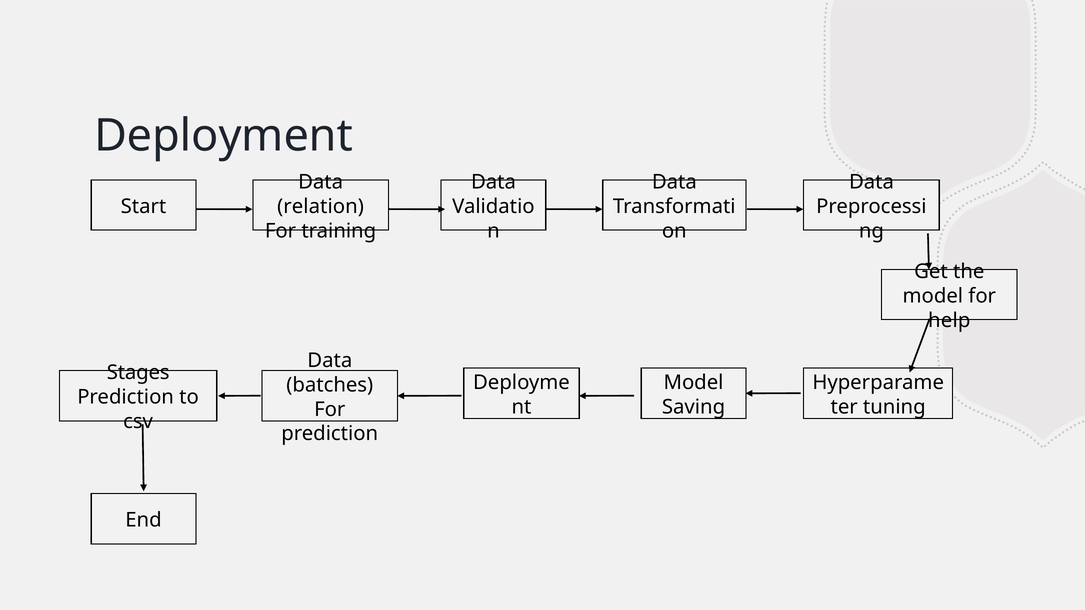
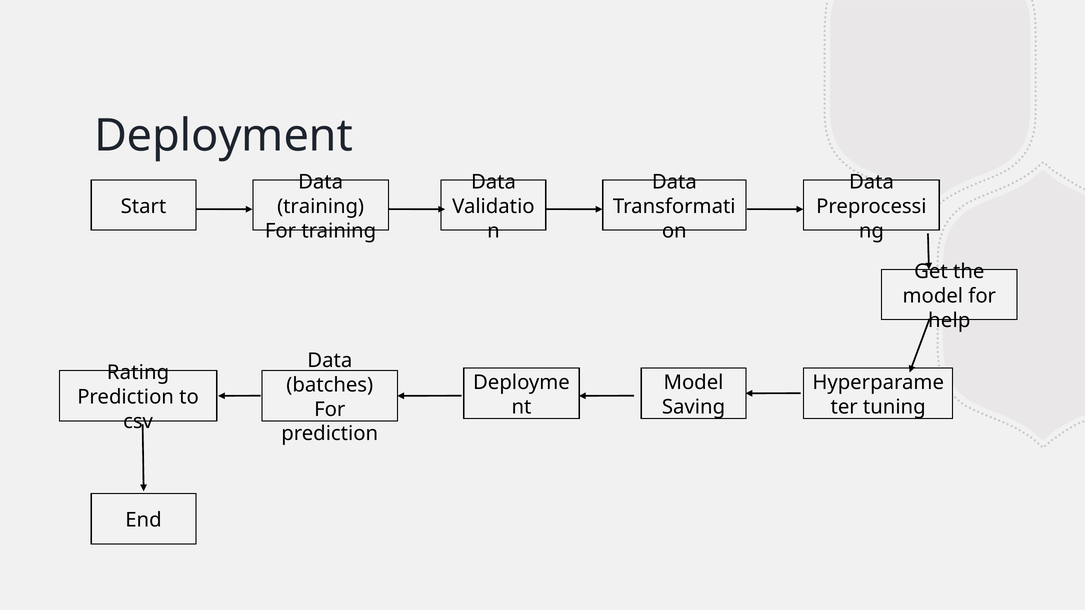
relation at (321, 206): relation -> training
Stages: Stages -> Rating
